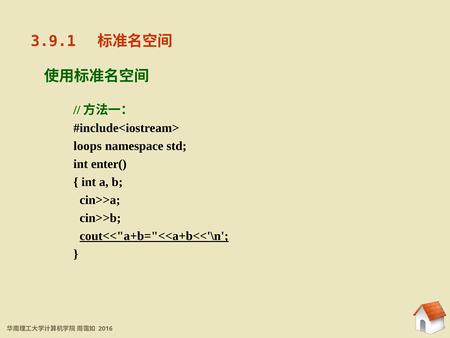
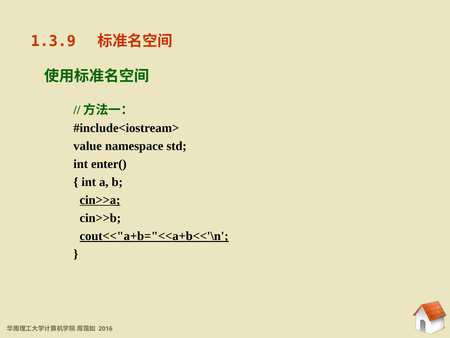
3.9.1: 3.9.1 -> 1.3.9
loops: loops -> value
cin>>a underline: none -> present
